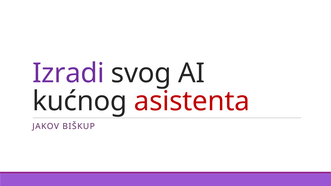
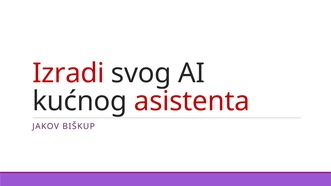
Izradi colour: purple -> red
